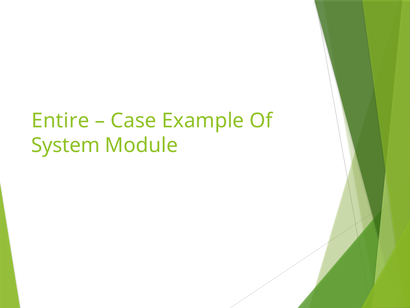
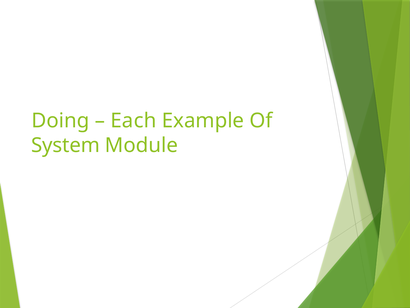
Entire: Entire -> Doing
Case: Case -> Each
